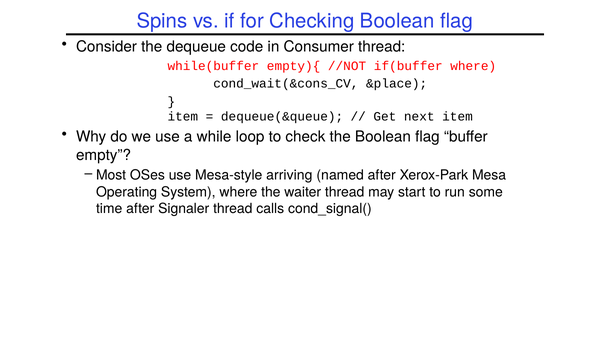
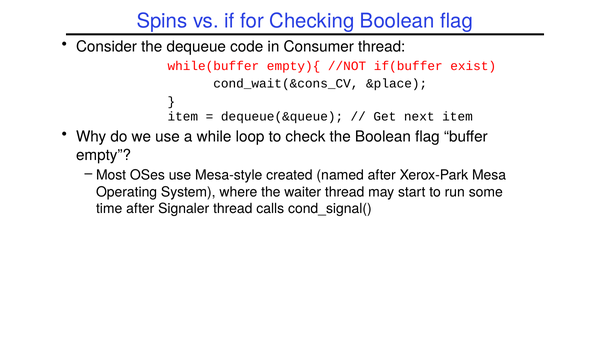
if(buffer where: where -> exist
arriving: arriving -> created
